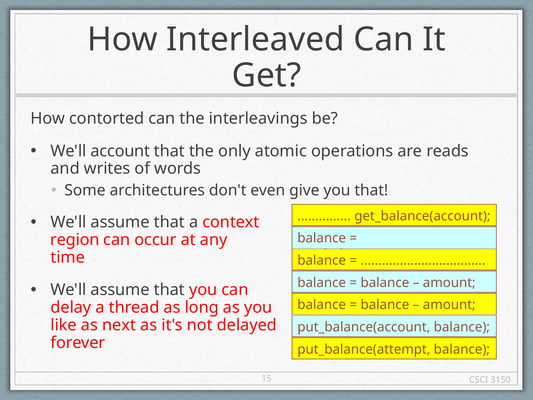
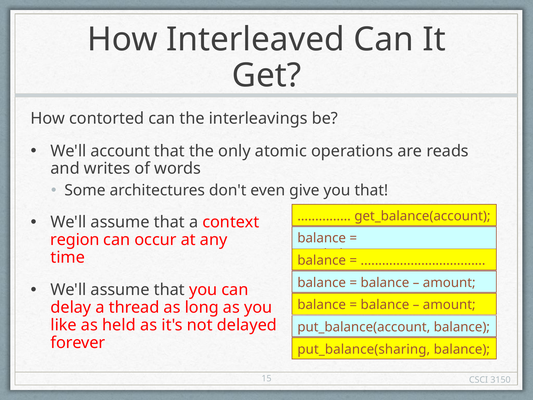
next: next -> held
put_balance(attempt: put_balance(attempt -> put_balance(sharing
